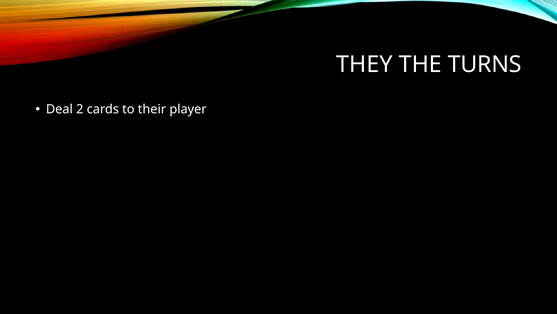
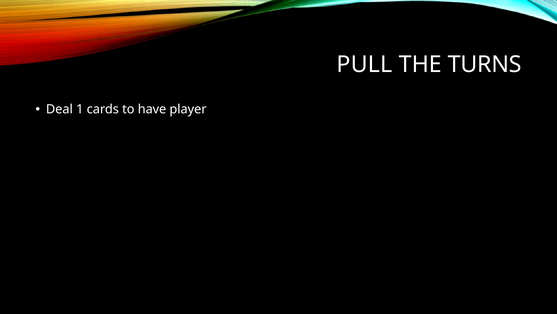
THEY: THEY -> PULL
2: 2 -> 1
their: their -> have
